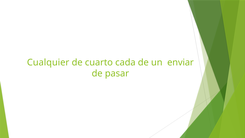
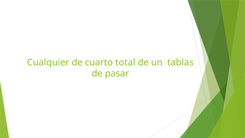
cada: cada -> total
enviar: enviar -> tablas
